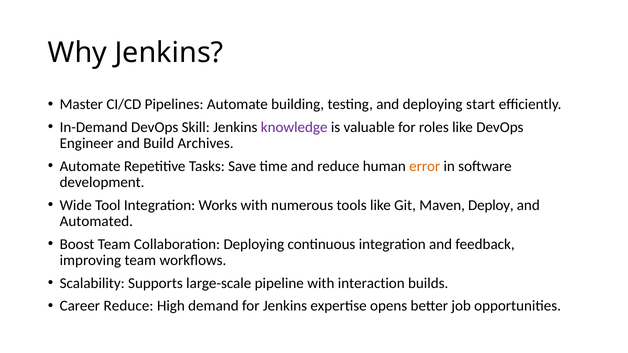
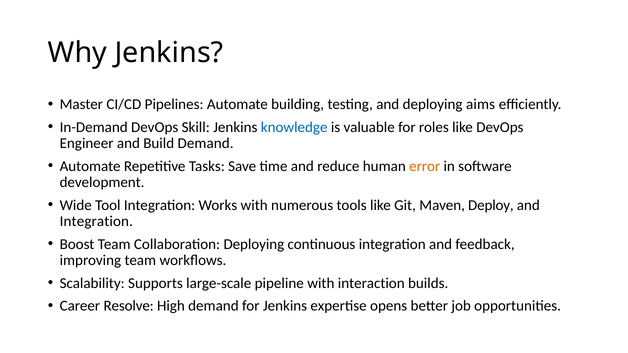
start: start -> aims
knowledge colour: purple -> blue
Build Archives: Archives -> Demand
Automated at (96, 222): Automated -> Integration
Career Reduce: Reduce -> Resolve
